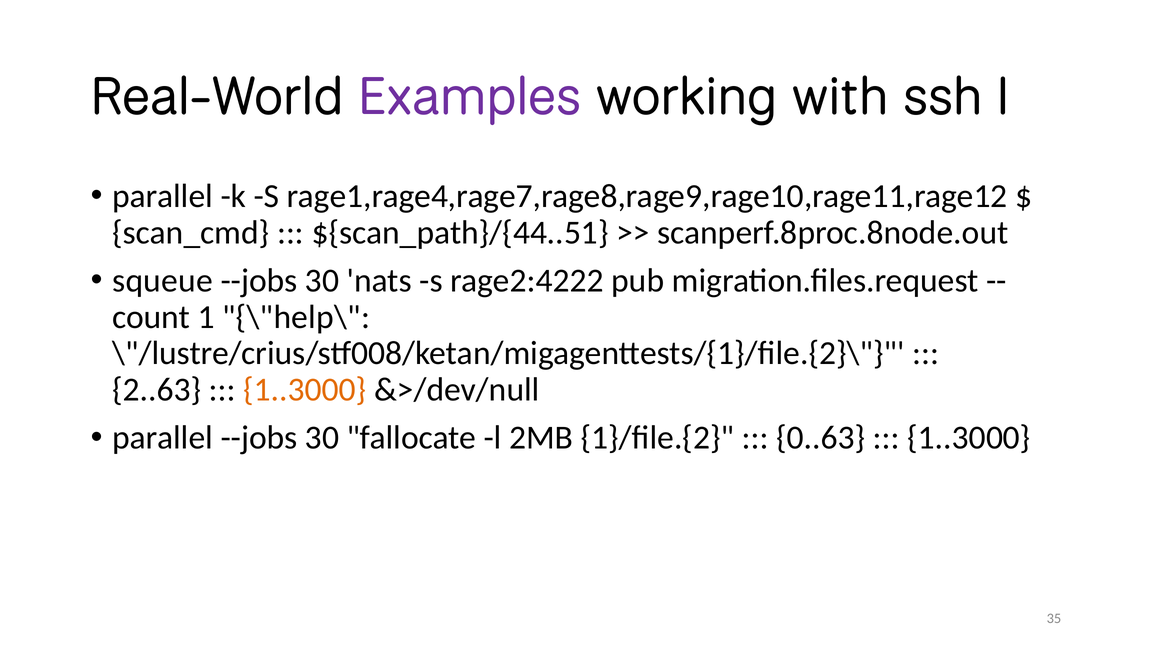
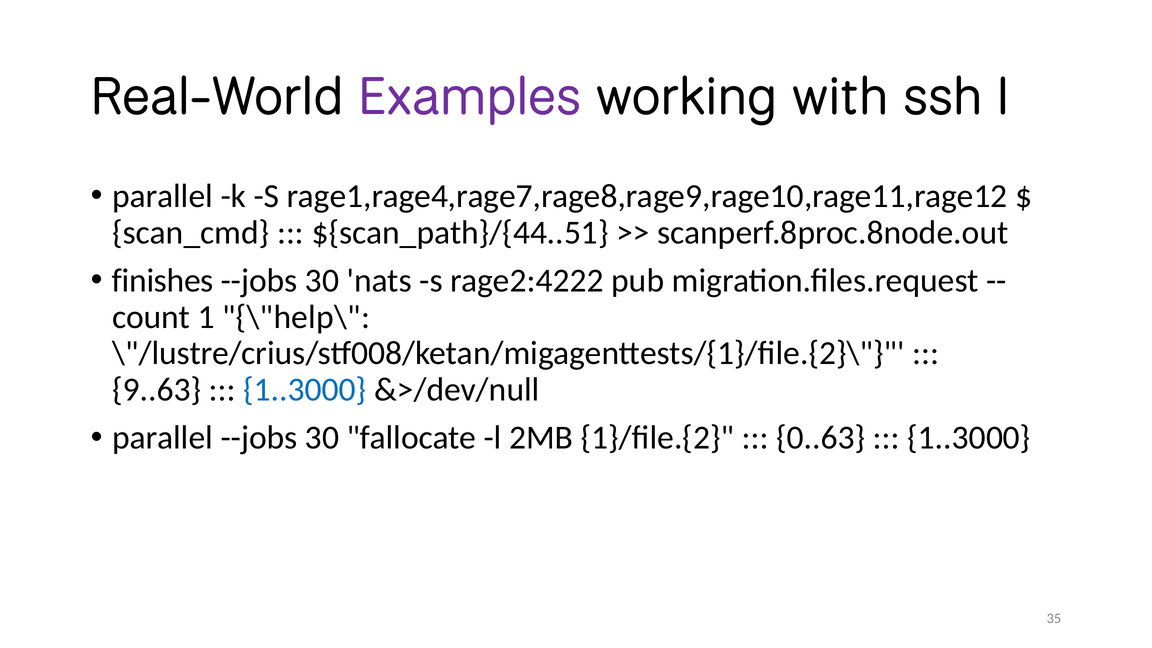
squeue: squeue -> finishes
2..63: 2..63 -> 9..63
1..3000 at (305, 390) colour: orange -> blue
